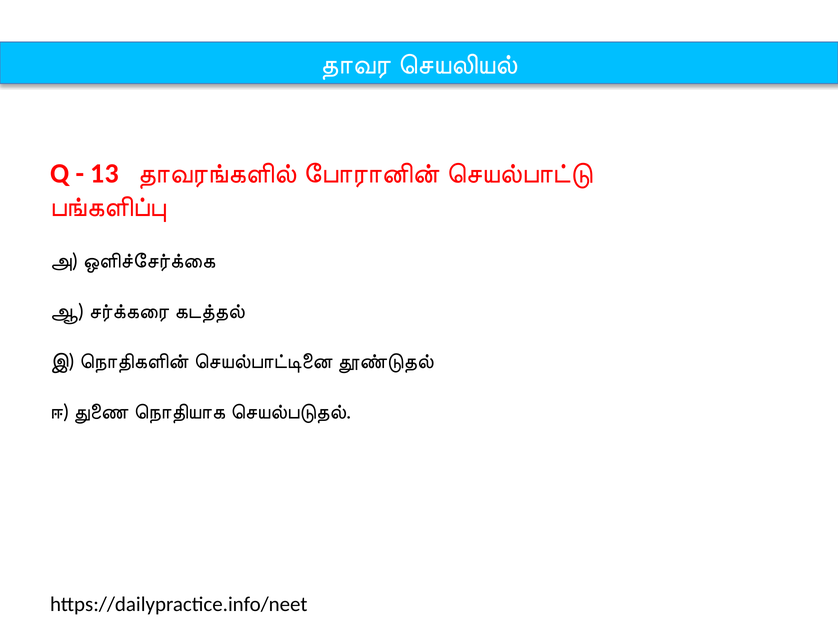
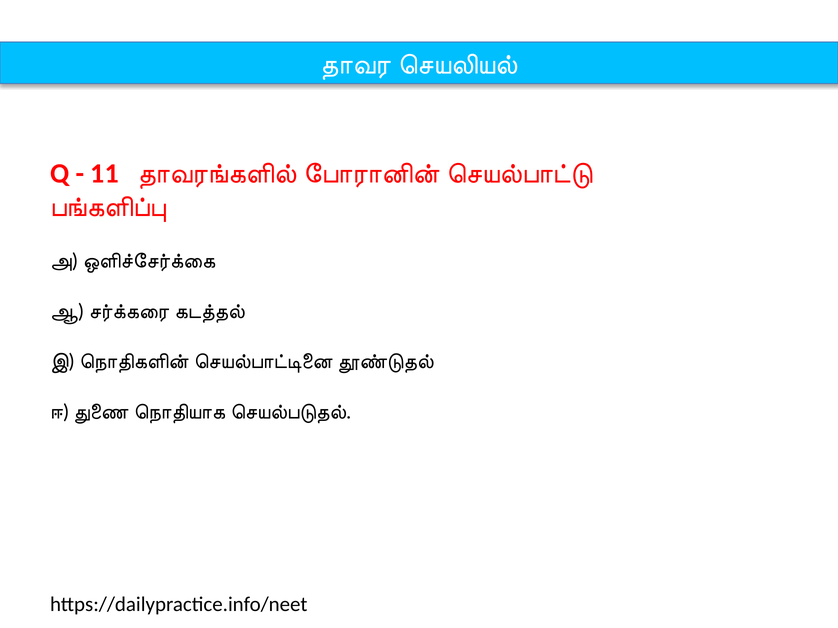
13: 13 -> 11
